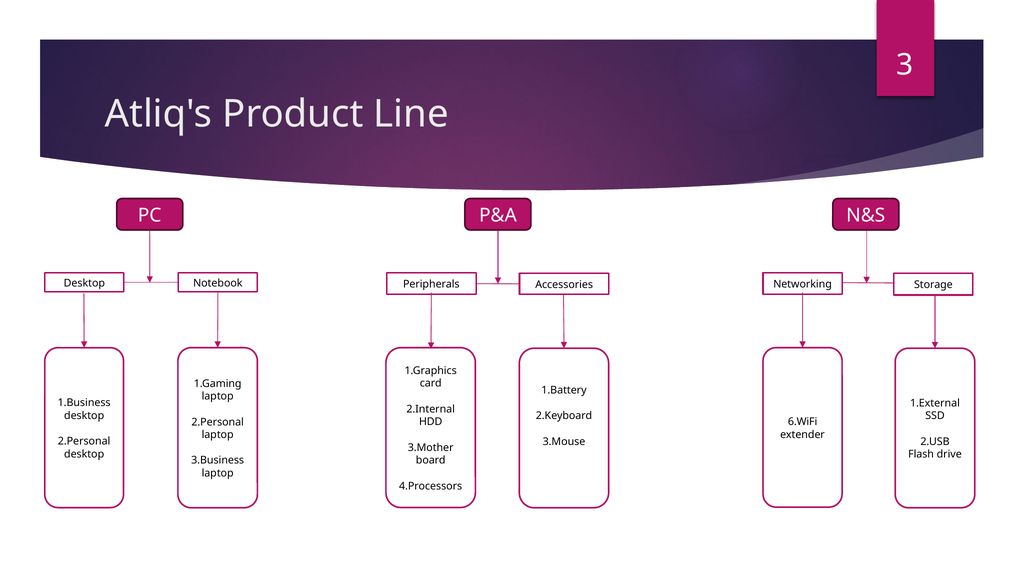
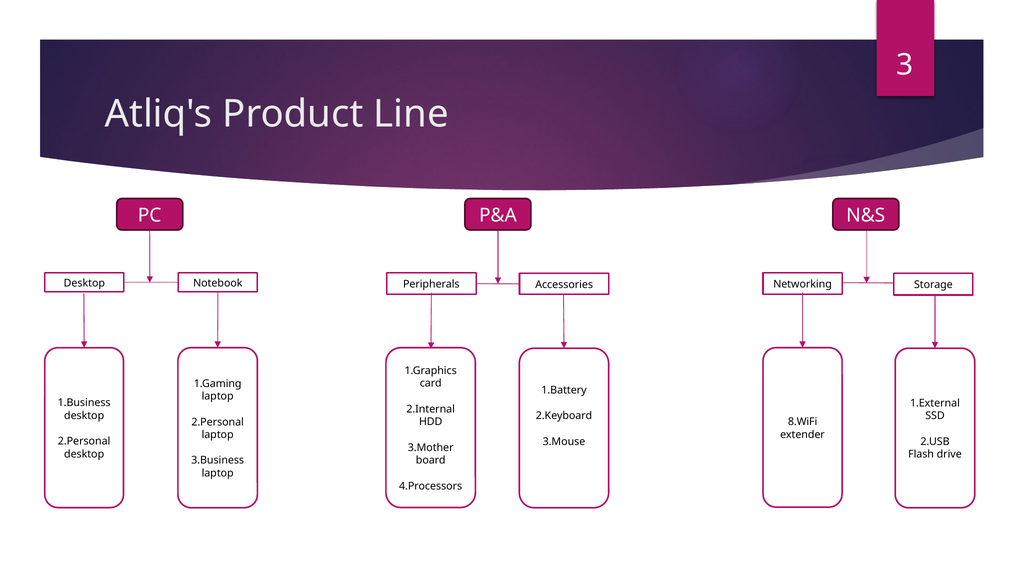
6.WiFi: 6.WiFi -> 8.WiFi
